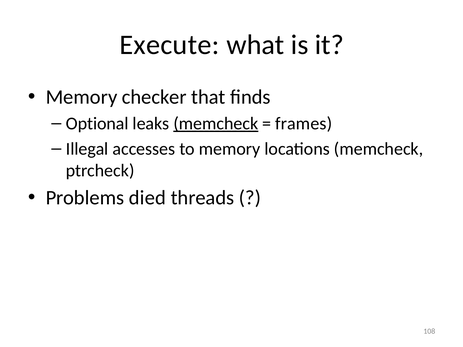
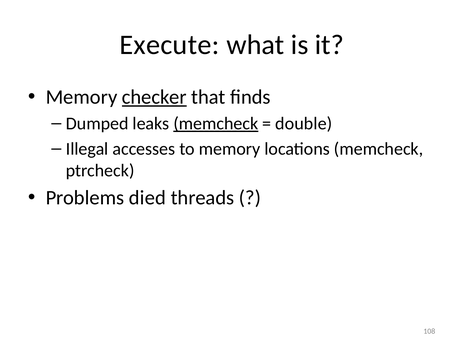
checker underline: none -> present
Optional: Optional -> Dumped
frames: frames -> double
